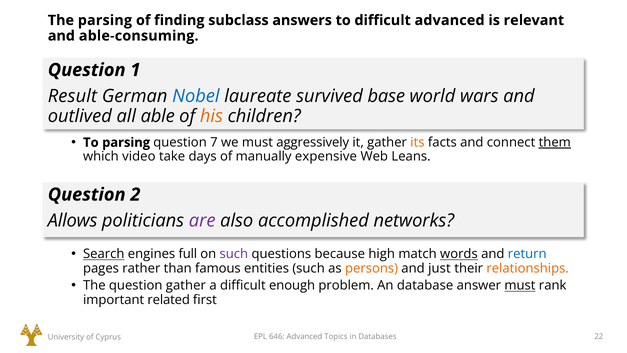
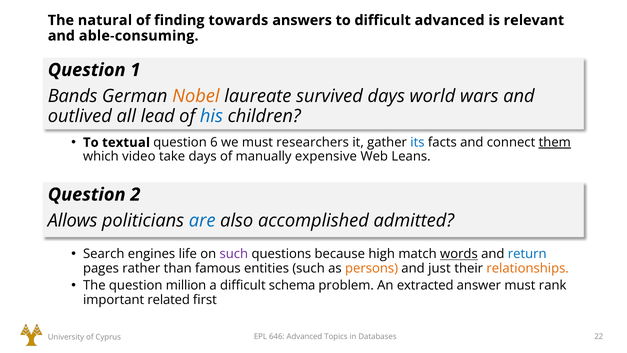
The parsing: parsing -> natural
subclass: subclass -> towards
Result: Result -> Bands
Nobel colour: blue -> orange
survived base: base -> days
able: able -> lead
his colour: orange -> blue
To parsing: parsing -> textual
7: 7 -> 6
aggressively: aggressively -> researchers
its colour: orange -> blue
are colour: purple -> blue
networks: networks -> admitted
Search underline: present -> none
full: full -> life
question gather: gather -> million
enough: enough -> schema
database: database -> extracted
must at (520, 285) underline: present -> none
